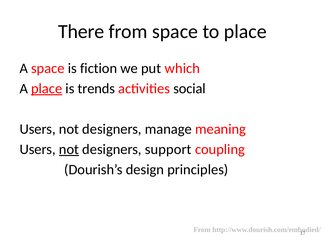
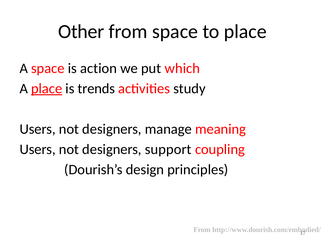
There: There -> Other
fiction: fiction -> action
social: social -> study
not at (69, 149) underline: present -> none
